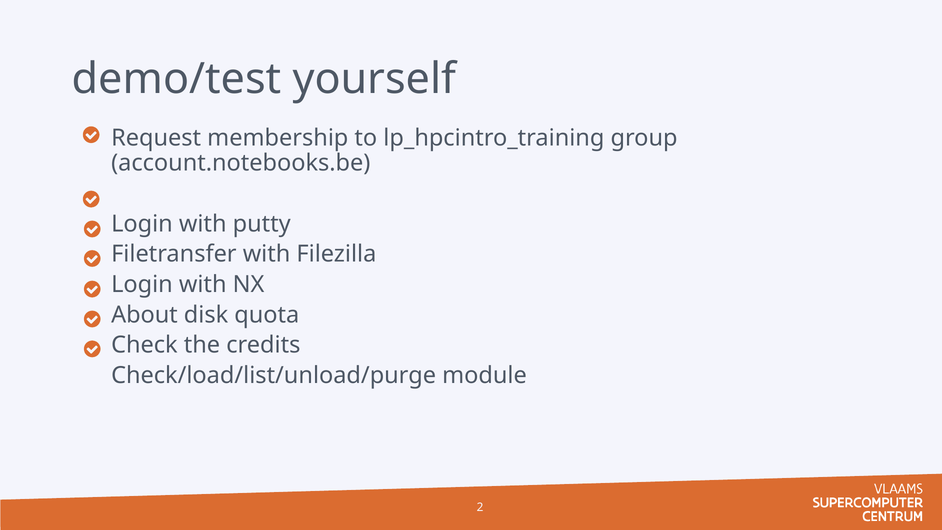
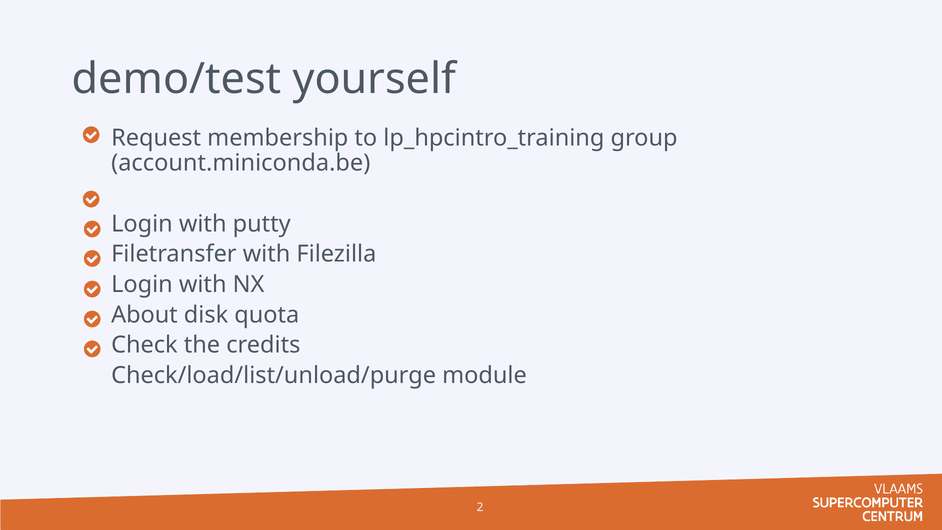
account.notebooks.be: account.notebooks.be -> account.miniconda.be
